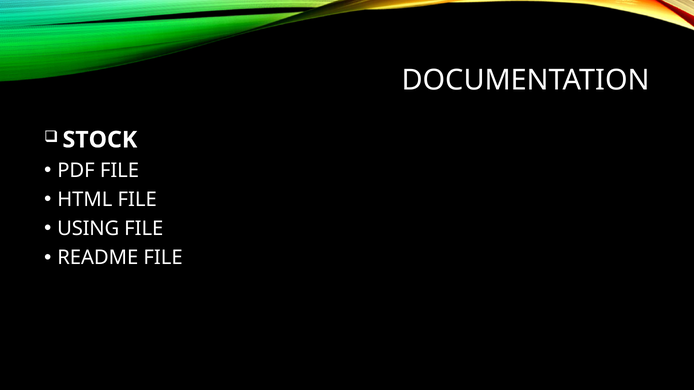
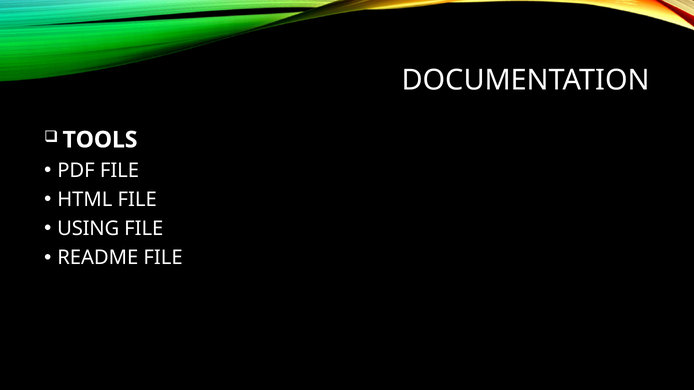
STOCK: STOCK -> TOOLS
